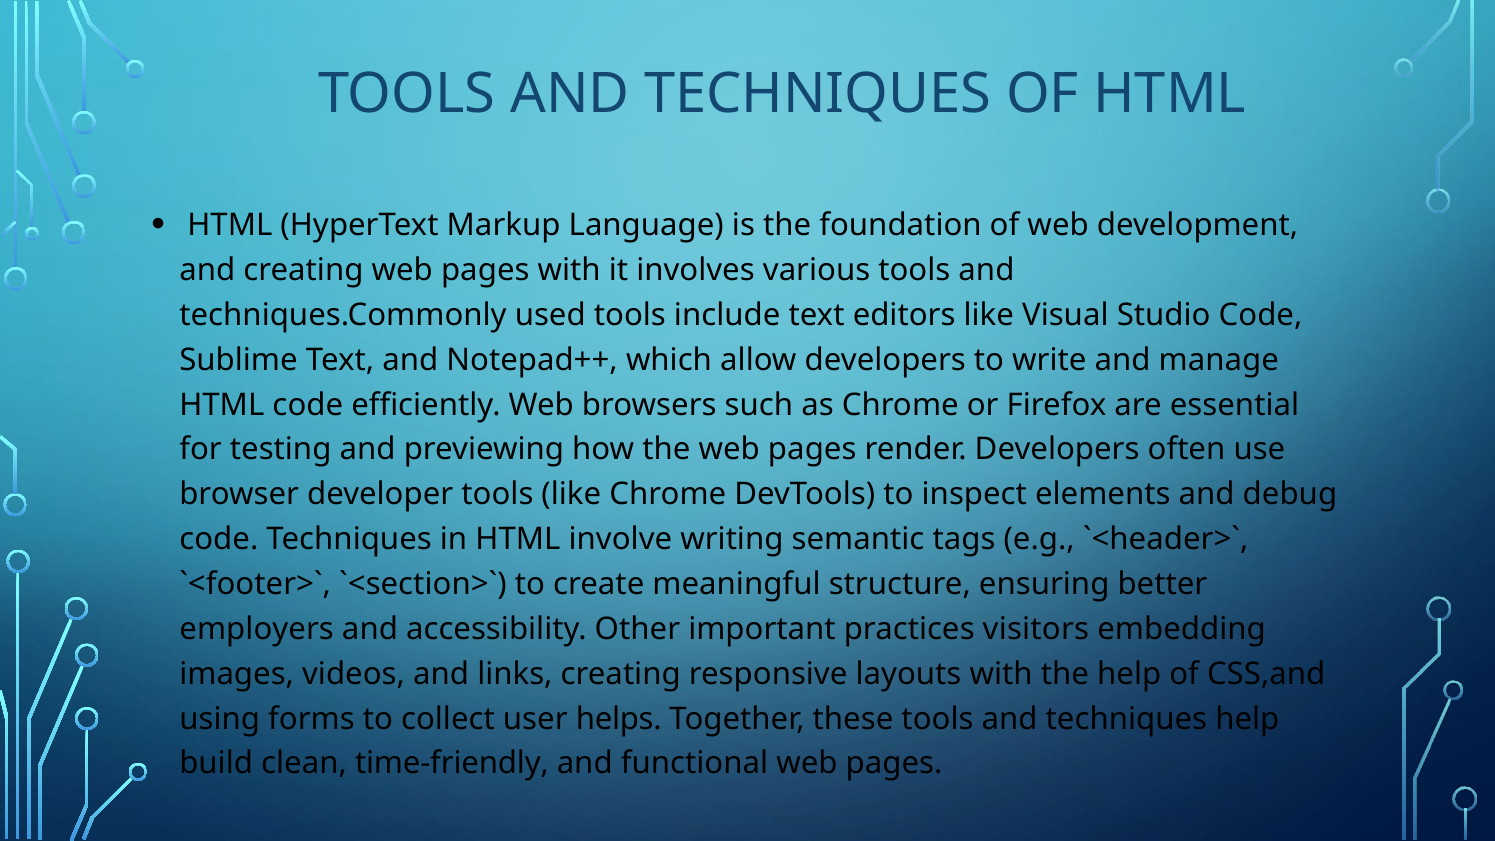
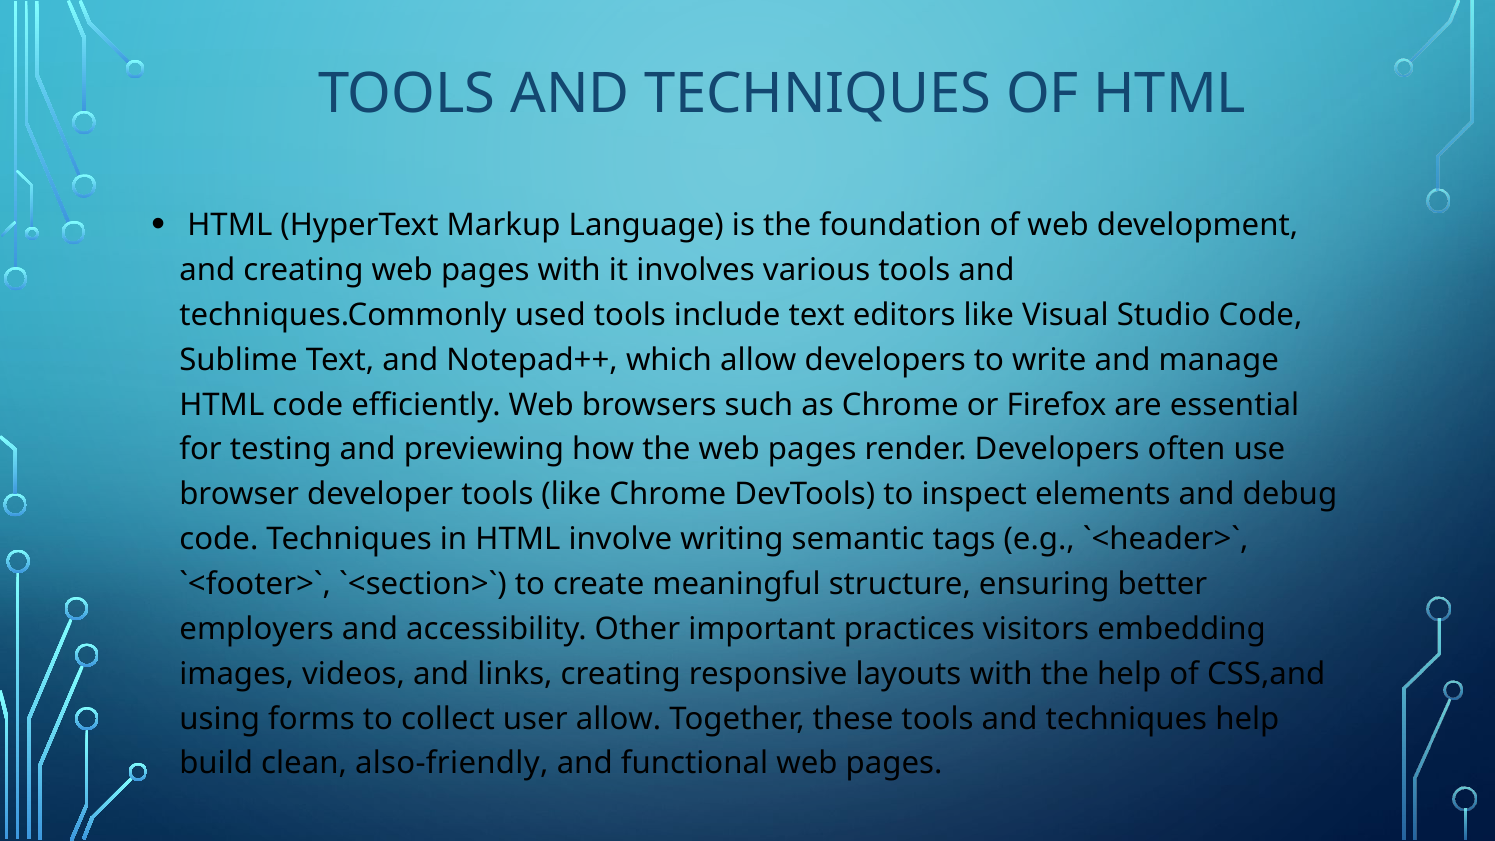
user helps: helps -> allow
time-friendly: time-friendly -> also-friendly
